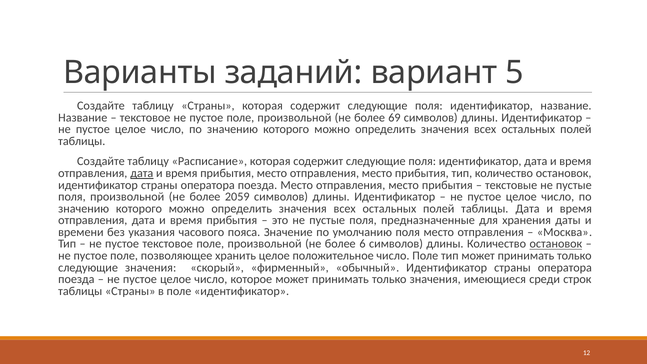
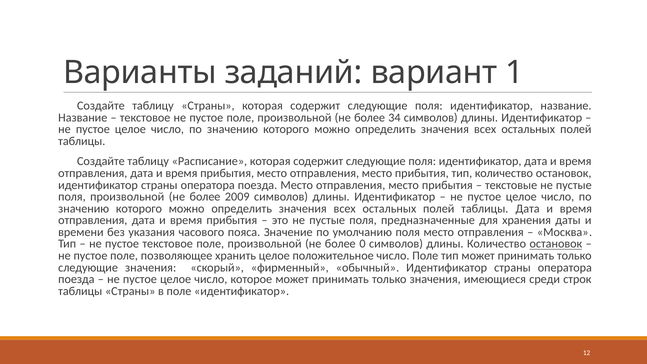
5: 5 -> 1
69: 69 -> 34
дата at (142, 173) underline: present -> none
2059: 2059 -> 2009
6: 6 -> 0
